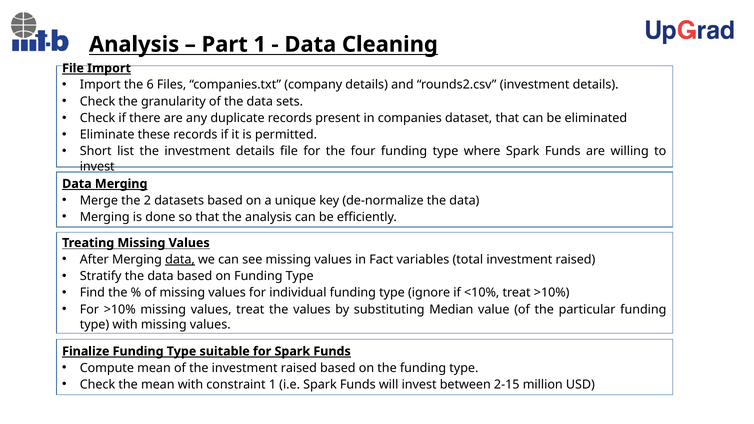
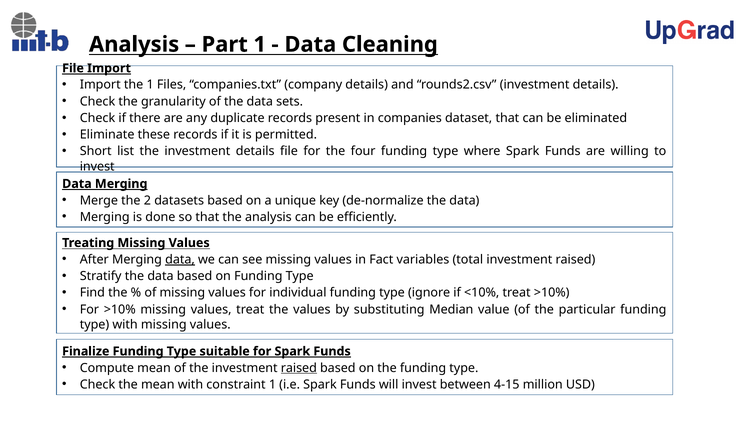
the 6: 6 -> 1
raised at (299, 368) underline: none -> present
2-15: 2-15 -> 4-15
